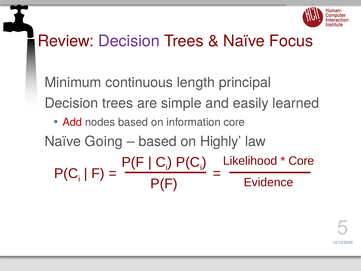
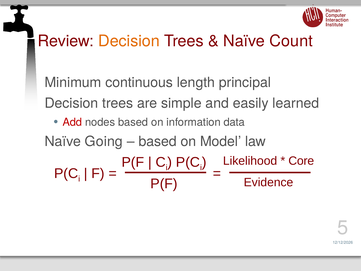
Decision at (129, 41) colour: purple -> orange
Focus: Focus -> Count
information core: core -> data
Highly: Highly -> Model
